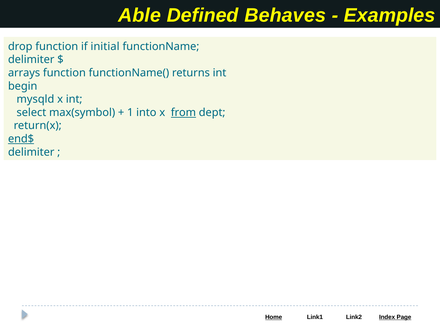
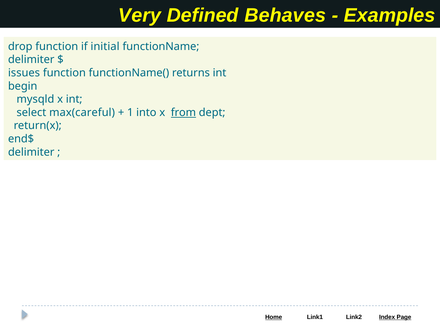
Able: Able -> Very
arrays: arrays -> issues
max(symbol: max(symbol -> max(careful
end$ underline: present -> none
